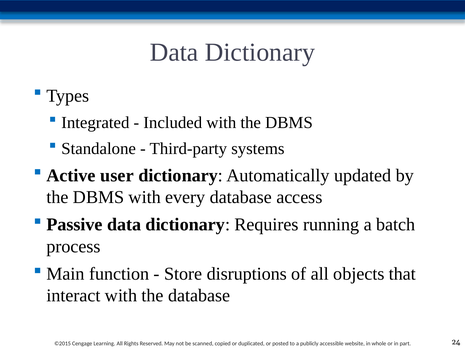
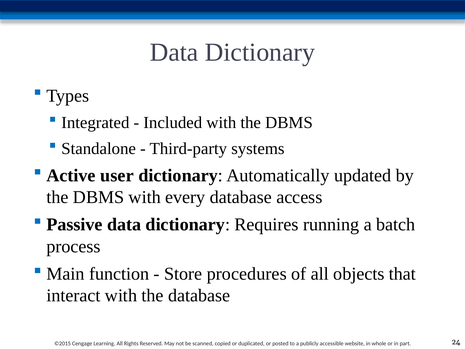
disruptions: disruptions -> procedures
